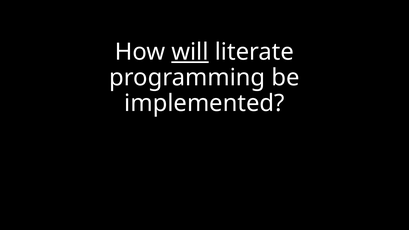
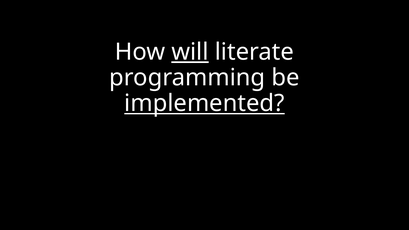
implemented underline: none -> present
